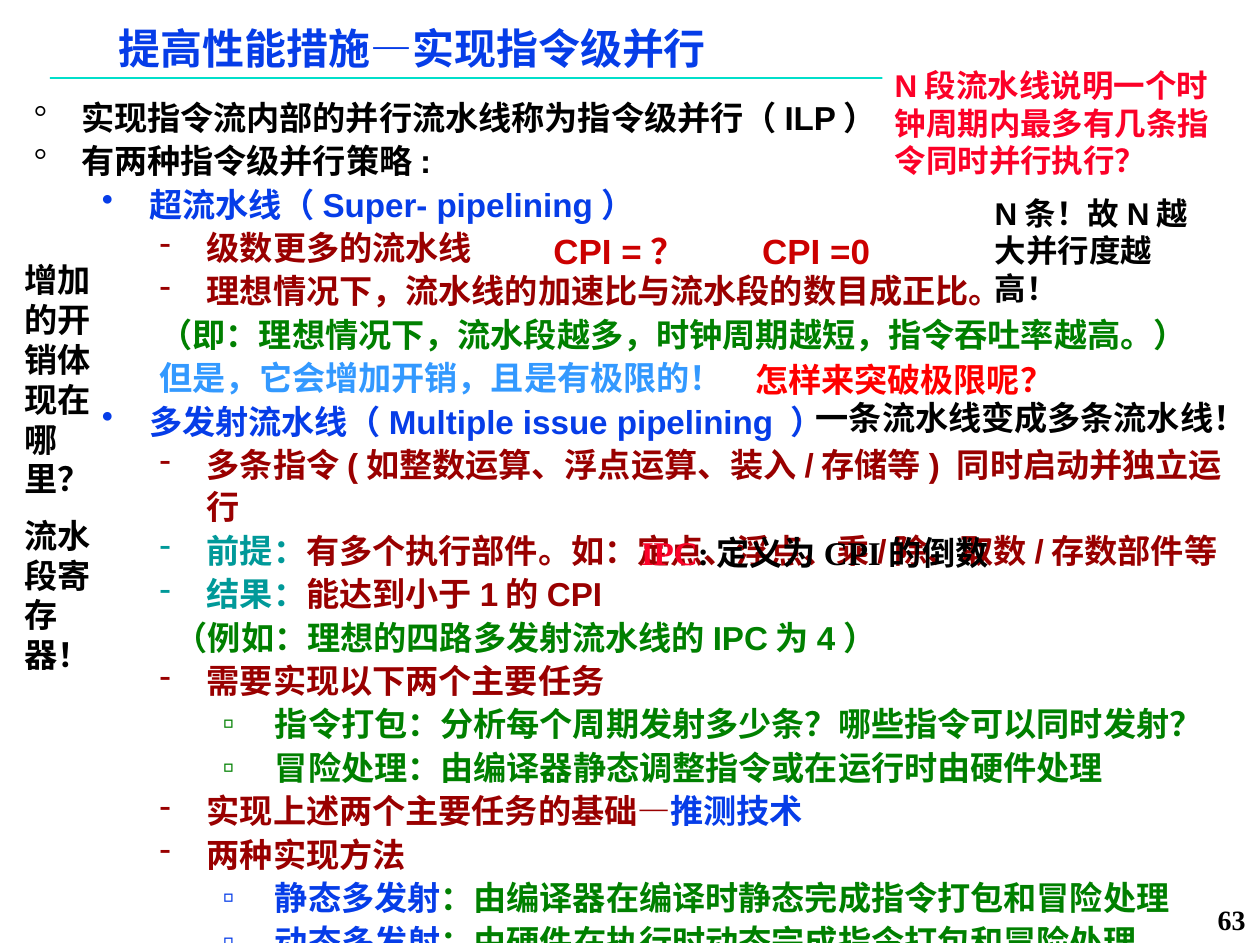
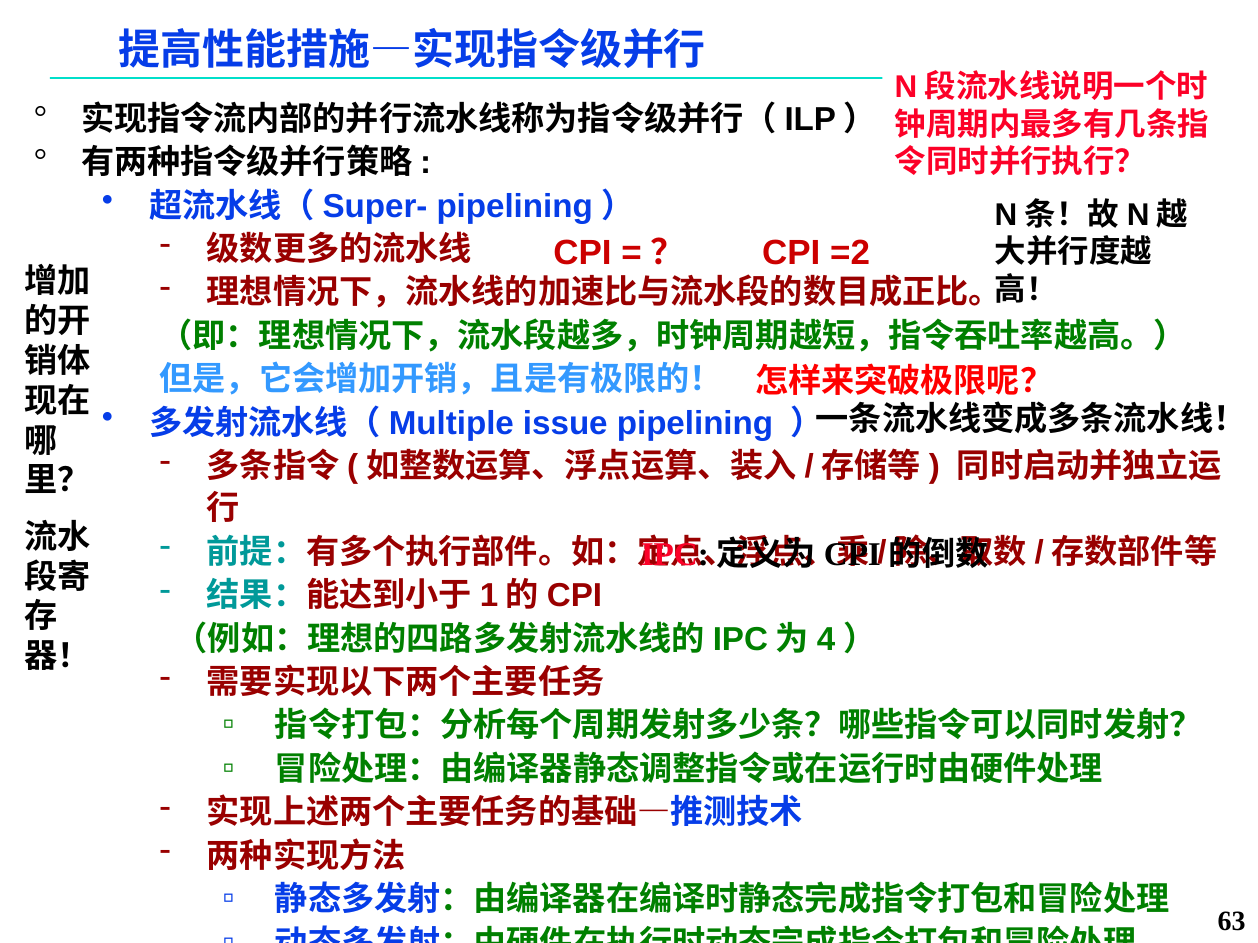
=0: =0 -> =2
